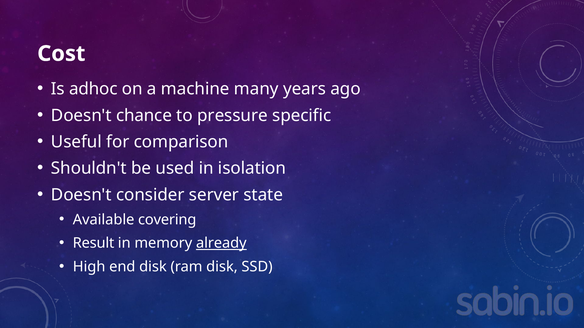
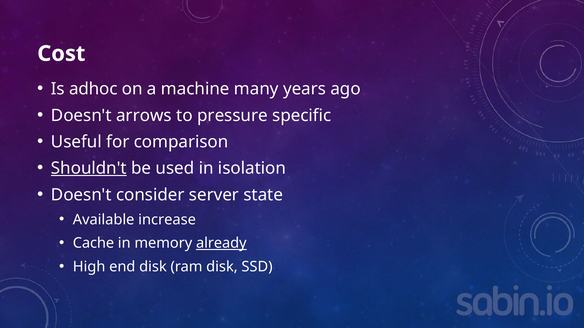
chance: chance -> arrows
Shouldn't underline: none -> present
covering: covering -> increase
Result: Result -> Cache
